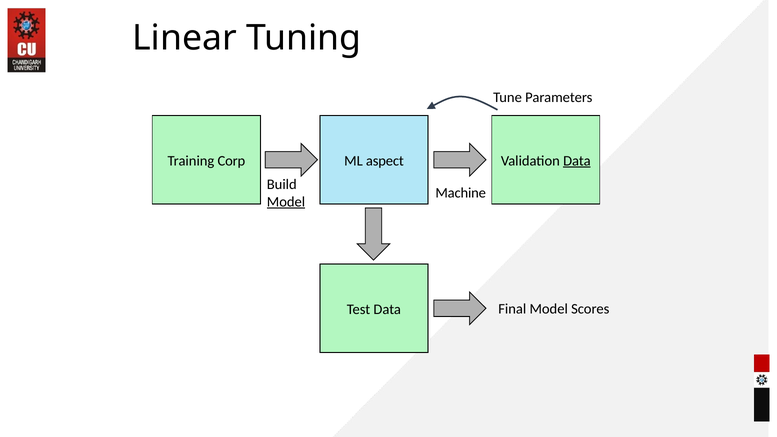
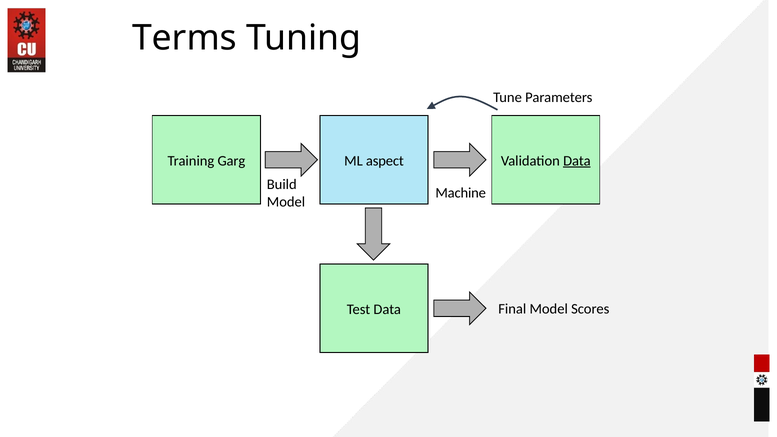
Linear: Linear -> Terms
Corp: Corp -> Garg
Model at (286, 202) underline: present -> none
